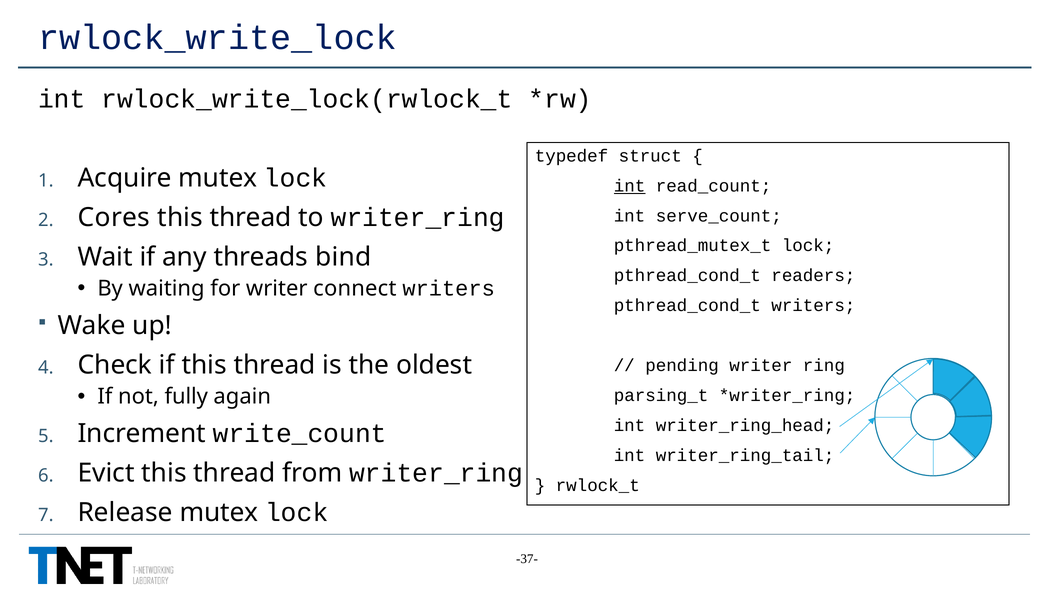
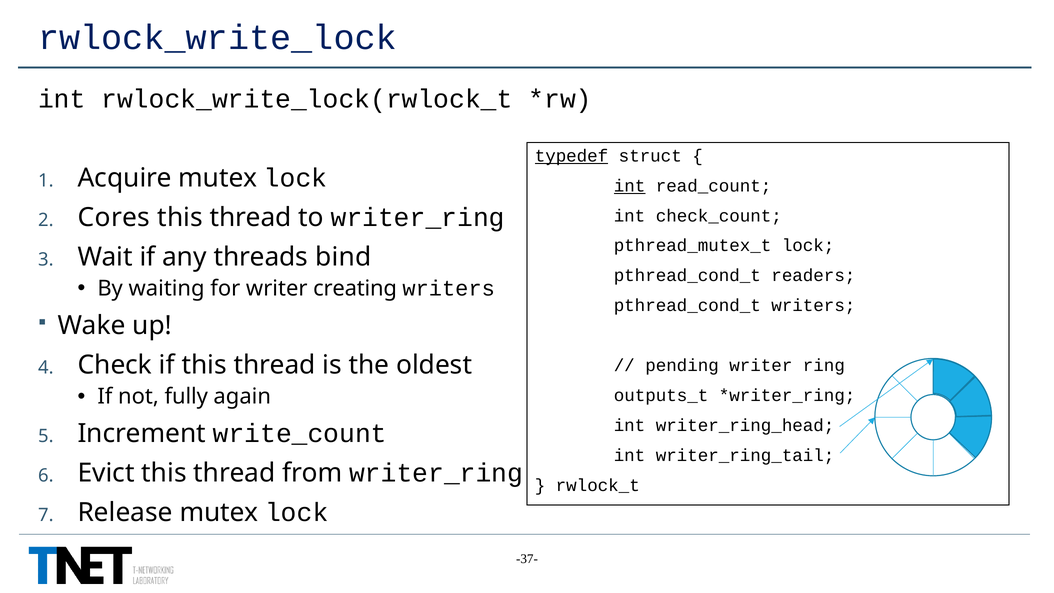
typedef underline: none -> present
serve_count: serve_count -> check_count
connect: connect -> creating
parsing_t: parsing_t -> outputs_t
